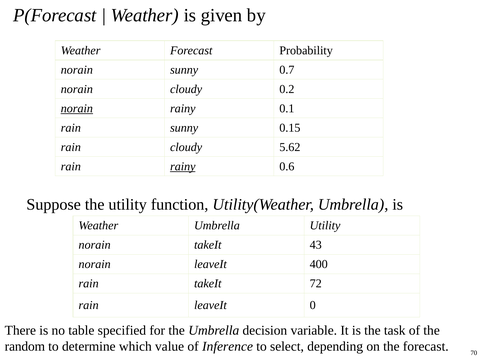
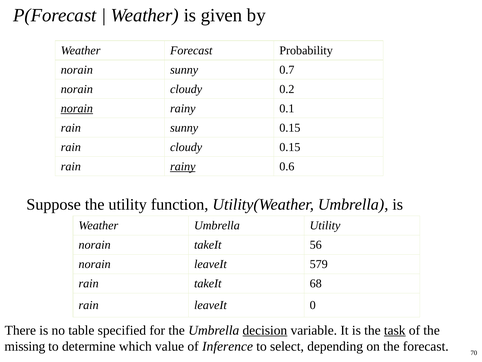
cloudy 5.62: 5.62 -> 0.15
43: 43 -> 56
400: 400 -> 579
72: 72 -> 68
decision underline: none -> present
task underline: none -> present
random: random -> missing
